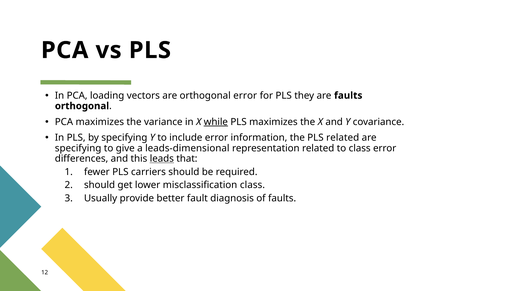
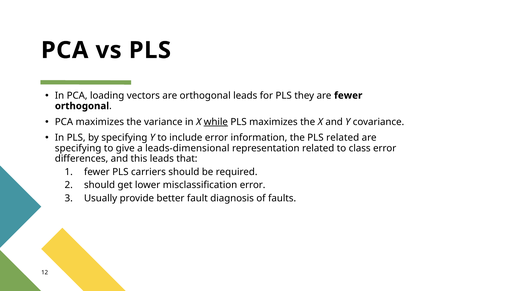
orthogonal error: error -> leads
are faults: faults -> fewer
leads at (162, 159) underline: present -> none
misclassification class: class -> error
